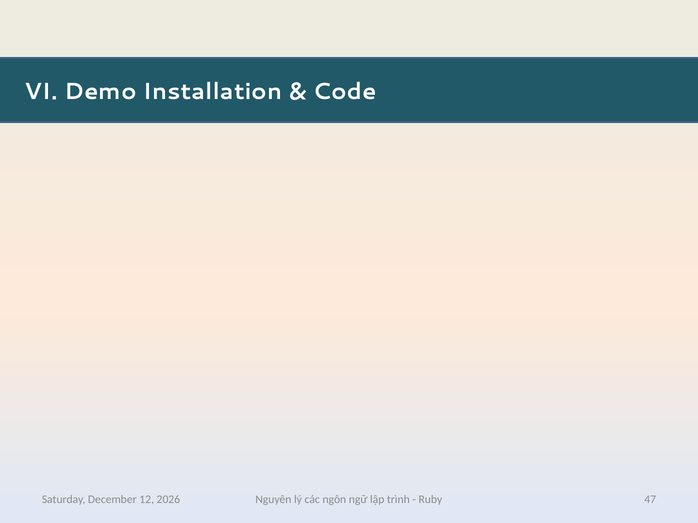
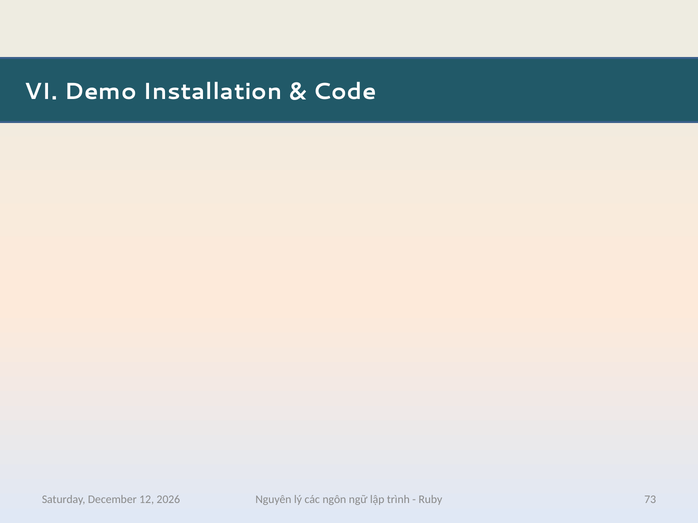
47: 47 -> 73
